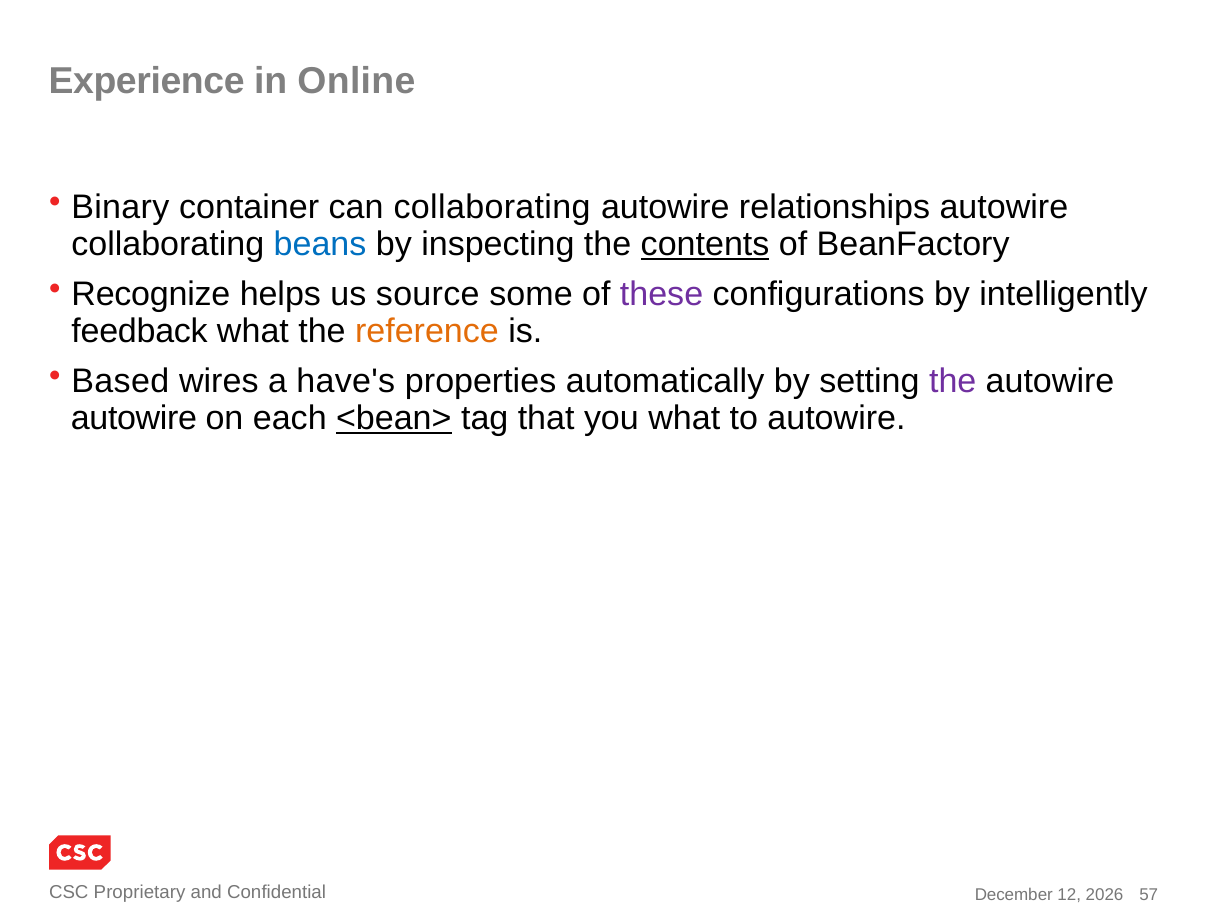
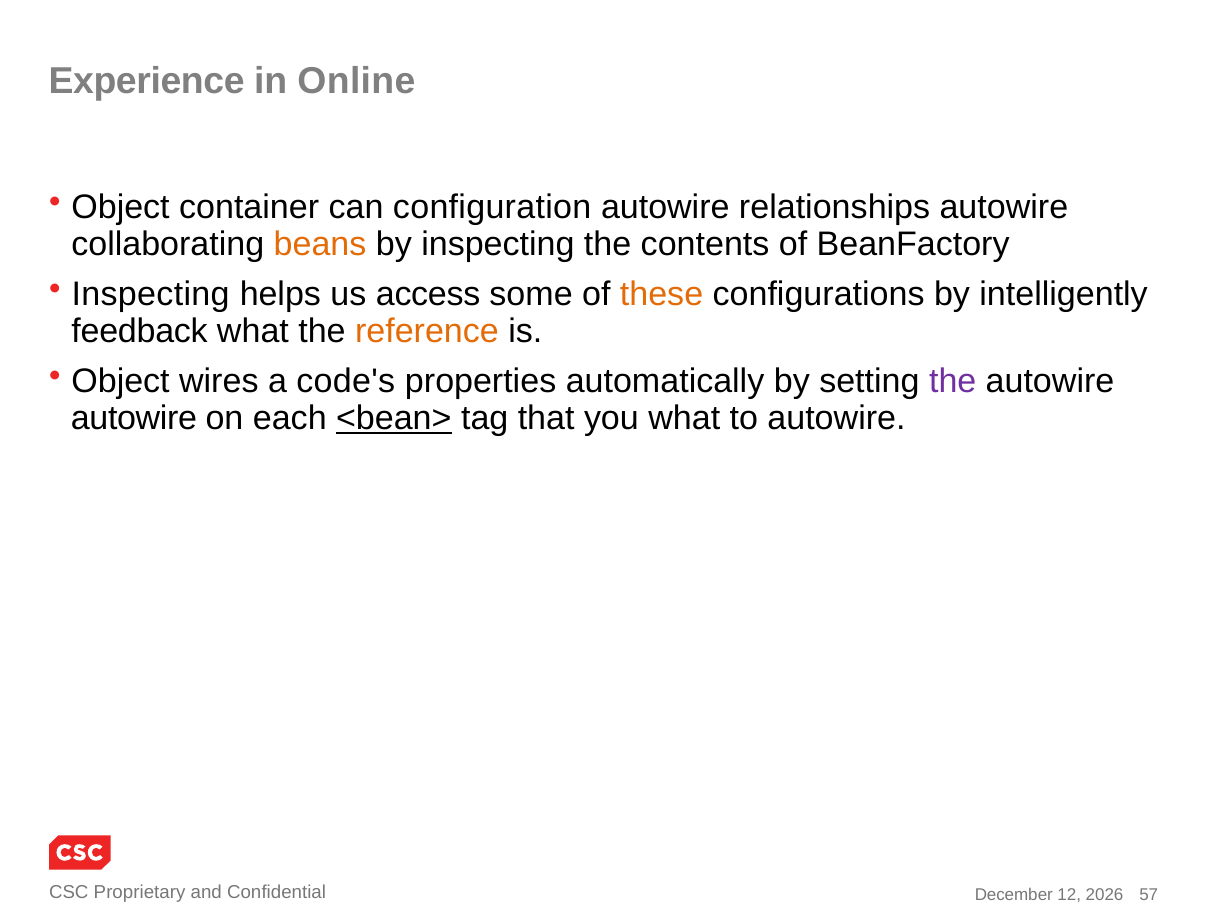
Binary at (120, 207): Binary -> Object
can collaborating: collaborating -> configuration
beans colour: blue -> orange
contents underline: present -> none
Recognize at (151, 294): Recognize -> Inspecting
source: source -> access
these colour: purple -> orange
Based at (120, 381): Based -> Object
have's: have's -> code's
